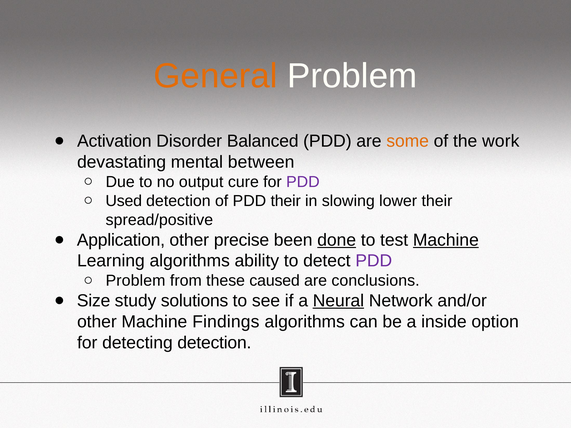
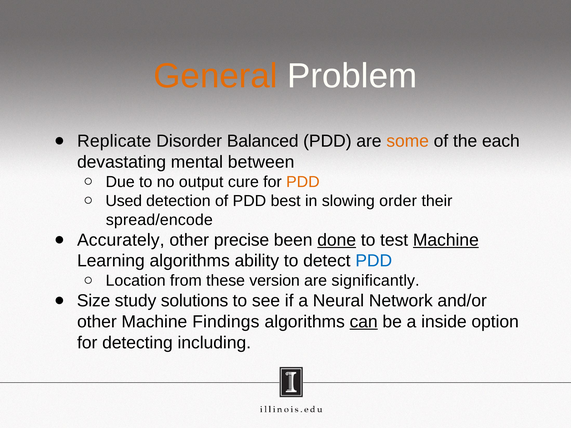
Activation: Activation -> Replicate
work: work -> each
PDD at (303, 182) colour: purple -> orange
PDD their: their -> best
lower: lower -> order
spread/positive: spread/positive -> spread/encode
Application: Application -> Accurately
PDD at (374, 261) colour: purple -> blue
Problem at (136, 281): Problem -> Location
caused: caused -> version
conclusions: conclusions -> significantly
Neural underline: present -> none
can underline: none -> present
detecting detection: detection -> including
